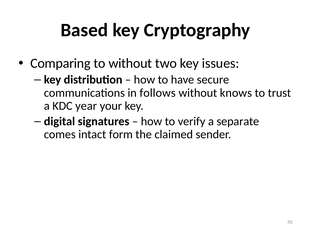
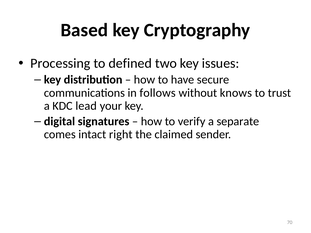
Comparing: Comparing -> Processing
to without: without -> defined
year: year -> lead
form: form -> right
